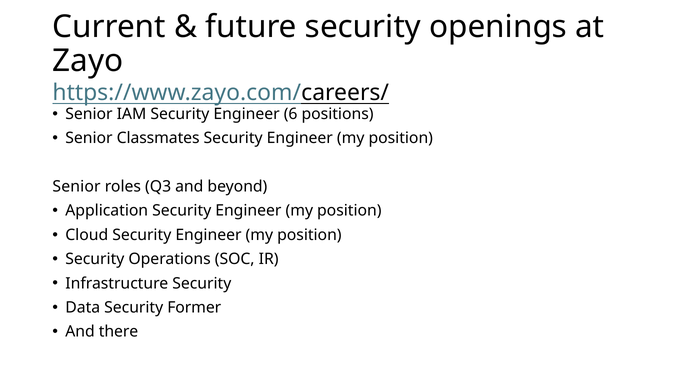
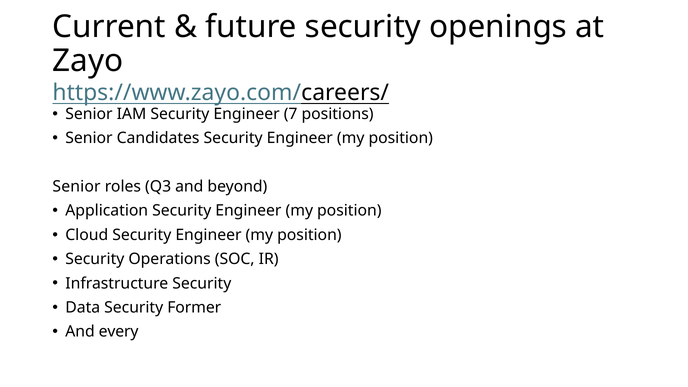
6: 6 -> 7
Classmates: Classmates -> Candidates
there: there -> every
